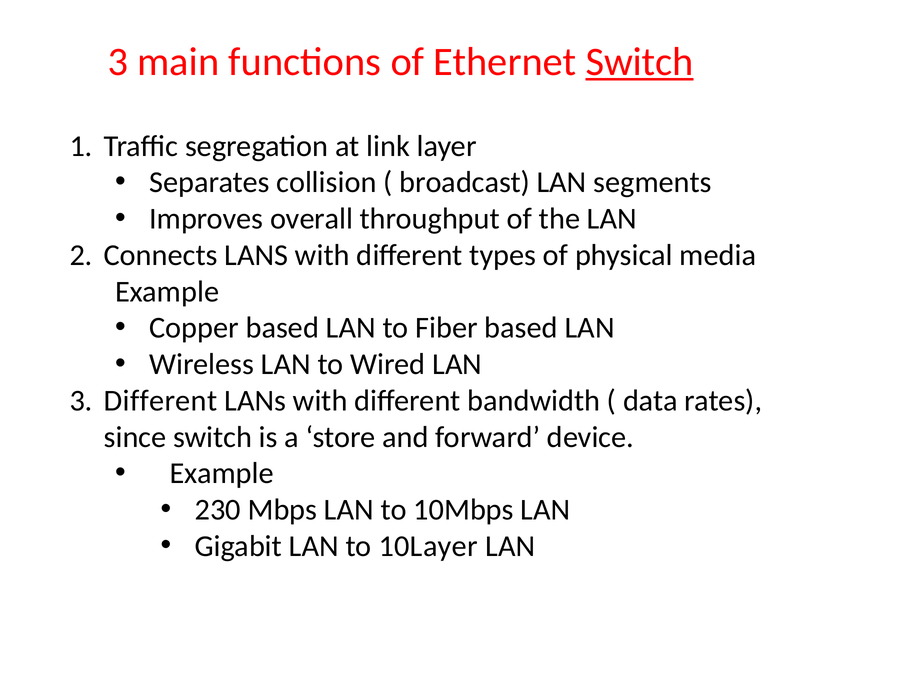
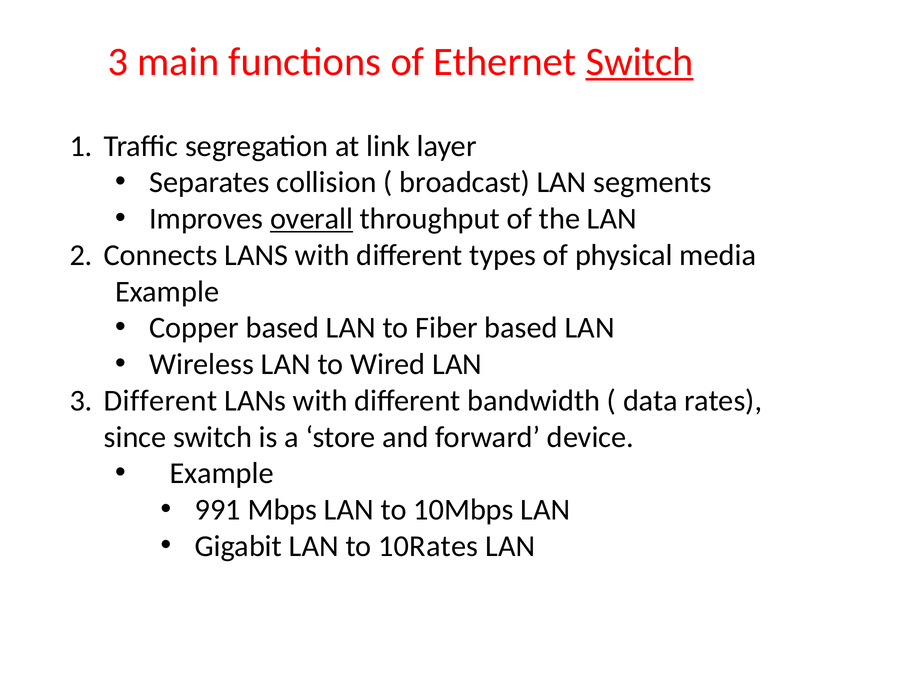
overall underline: none -> present
230: 230 -> 991
10Layer: 10Layer -> 10Rates
